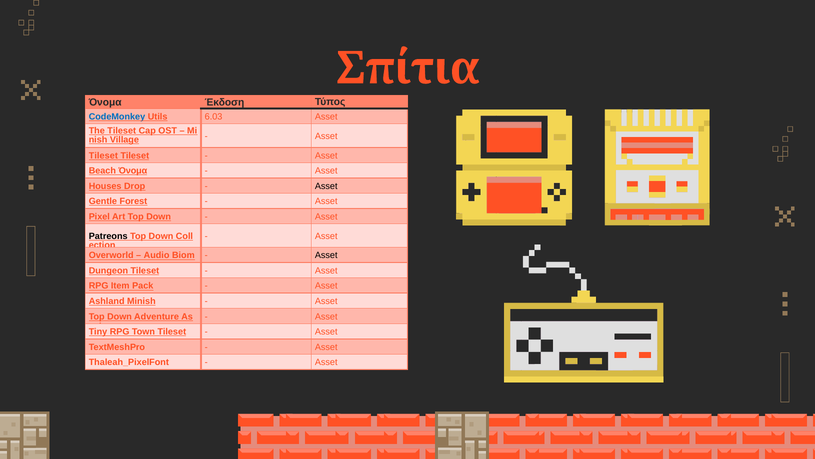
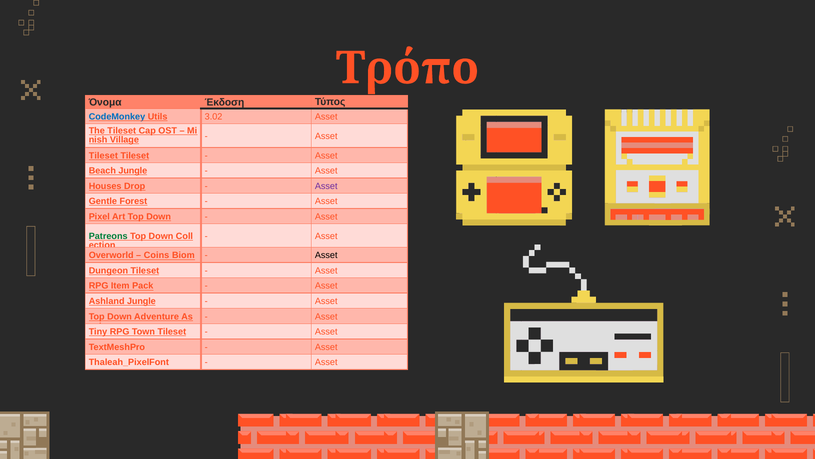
Σπίτια: Σπίτια -> Τρόπο
6.03: 6.03 -> 3.02
Beach Όνομα: Όνομα -> Jungle
Asset at (326, 186) colour: black -> purple
Patreons colour: black -> green
Audio: Audio -> Coins
Ashland Minish: Minish -> Jungle
